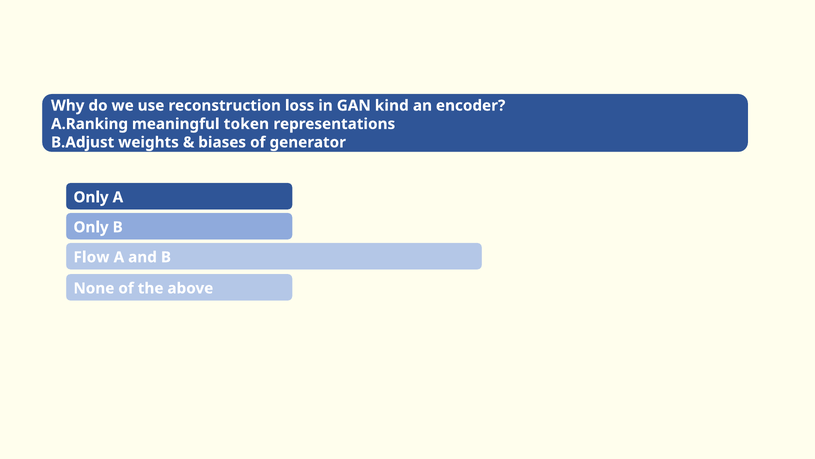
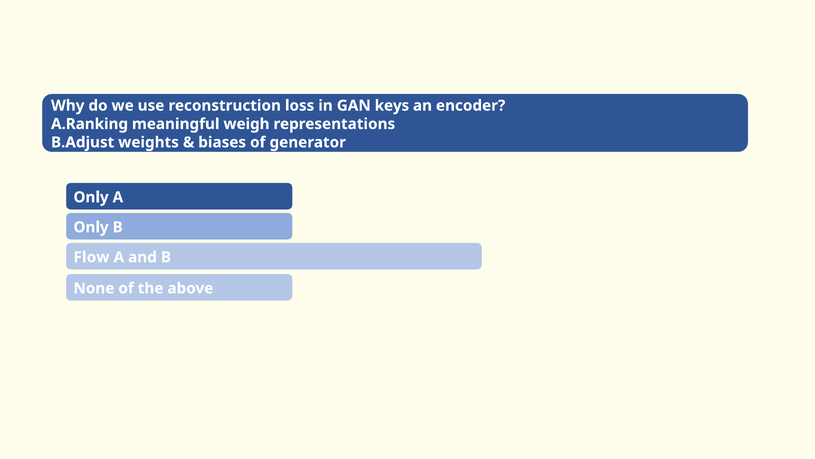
kind: kind -> keys
token: token -> weigh
